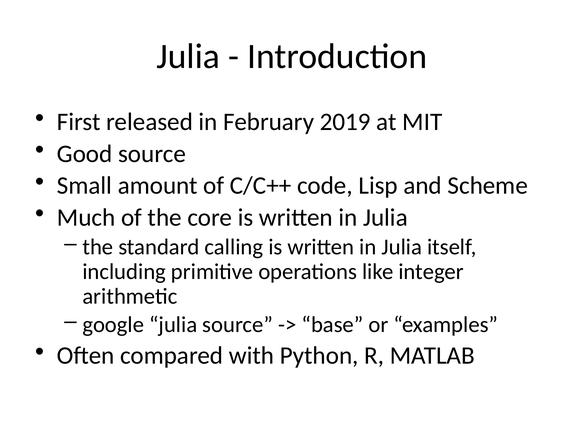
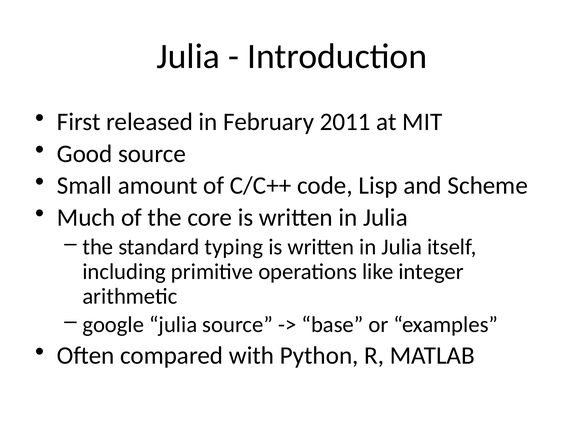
2019: 2019 -> 2011
calling: calling -> typing
